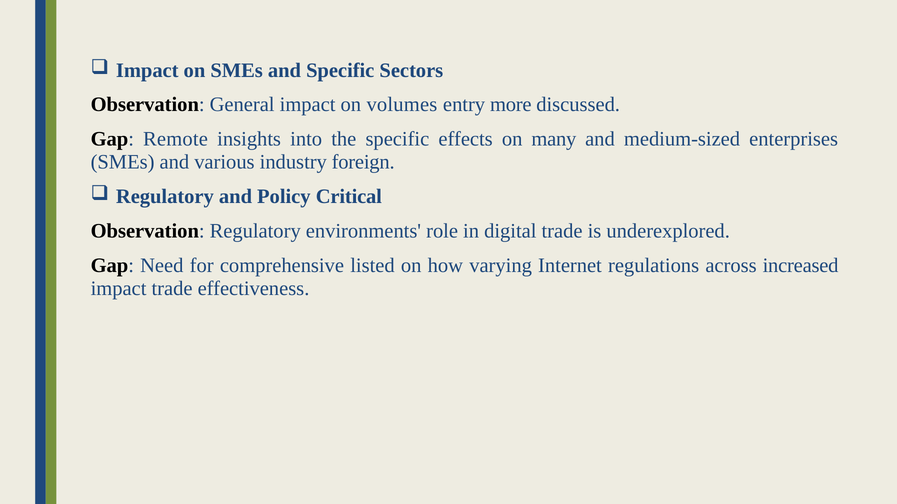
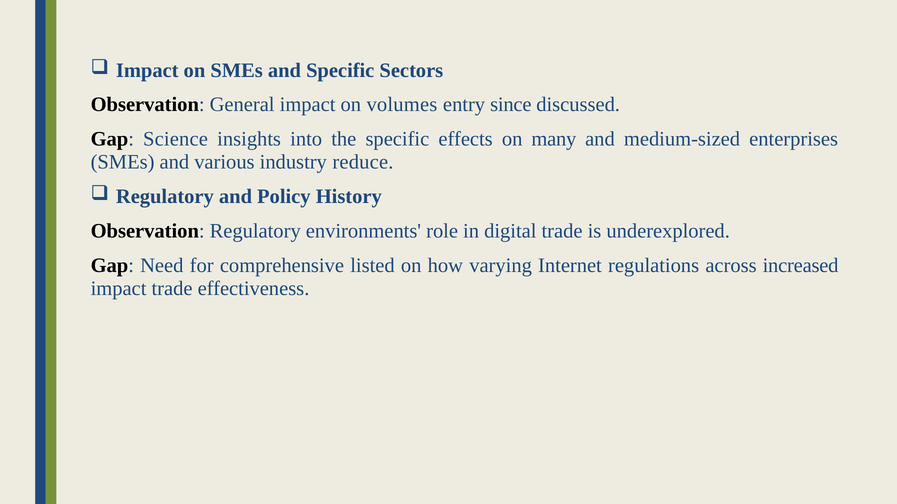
more: more -> since
Remote: Remote -> Science
foreign: foreign -> reduce
Critical: Critical -> History
